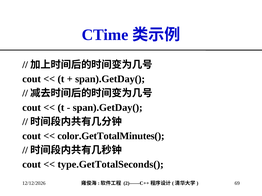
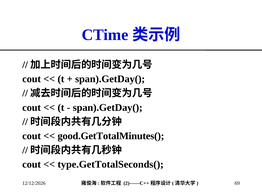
color.GetTotalMinutes(: color.GetTotalMinutes( -> good.GetTotalMinutes(
